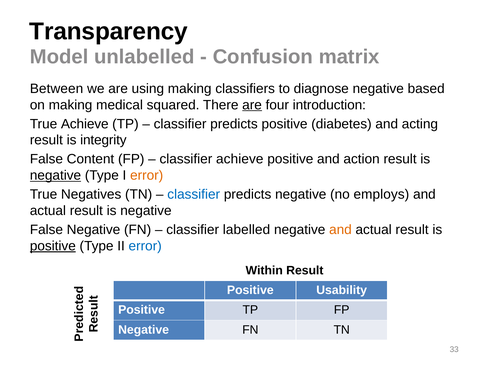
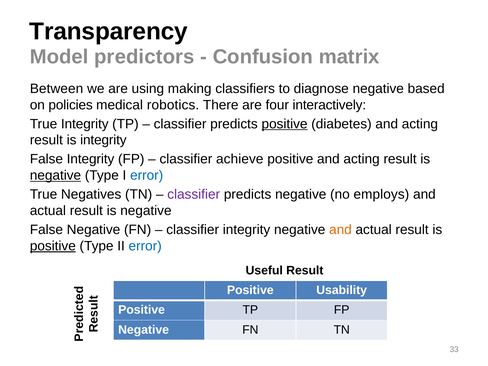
unlabelled: unlabelled -> predictors
on making: making -> policies
squared: squared -> robotics
are at (252, 105) underline: present -> none
introduction: introduction -> interactively
True Achieve: Achieve -> Integrity
positive at (285, 124) underline: none -> present
False Content: Content -> Integrity
positive and action: action -> acting
error at (147, 175) colour: orange -> blue
classifier at (194, 194) colour: blue -> purple
classifier labelled: labelled -> integrity
Within: Within -> Useful
